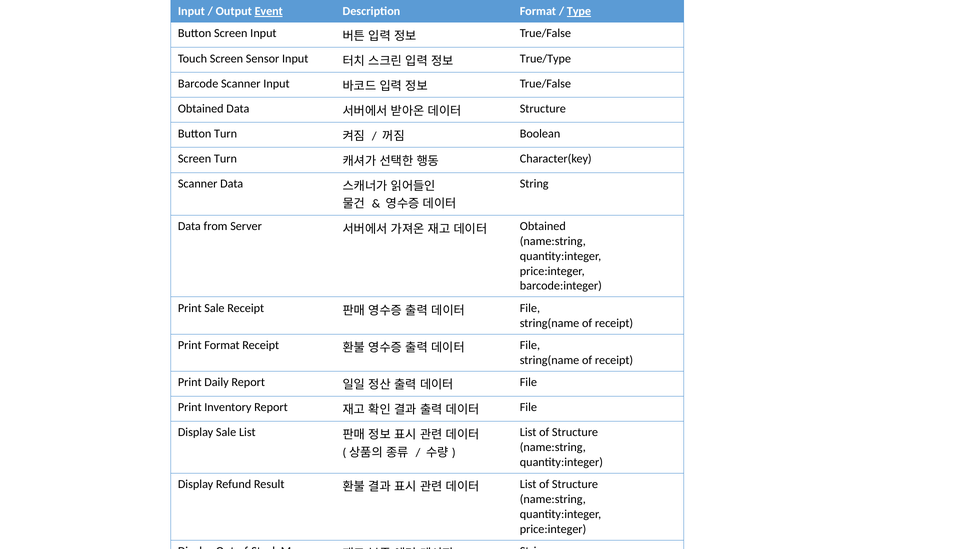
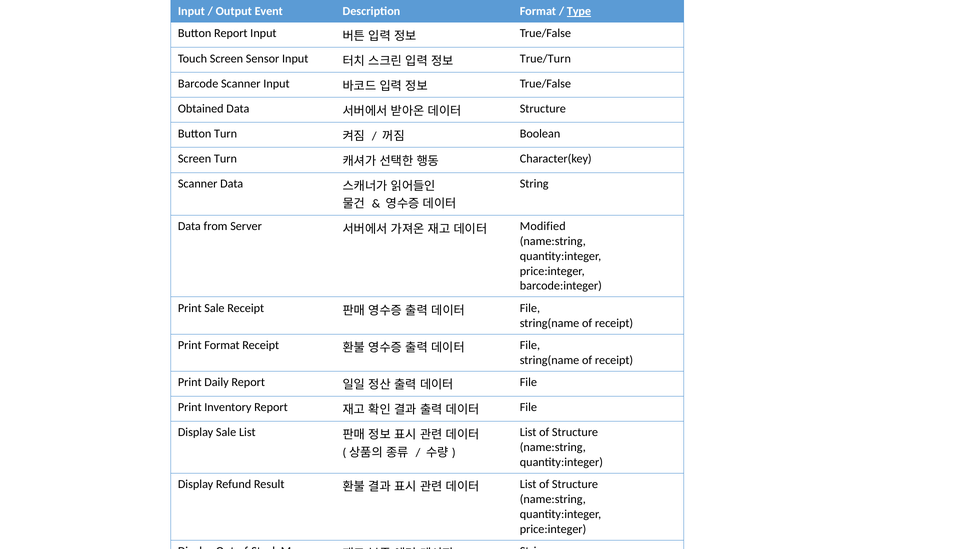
Event underline: present -> none
Button Screen: Screen -> Report
True/Type: True/Type -> True/Turn
Obtained at (543, 226): Obtained -> Modified
